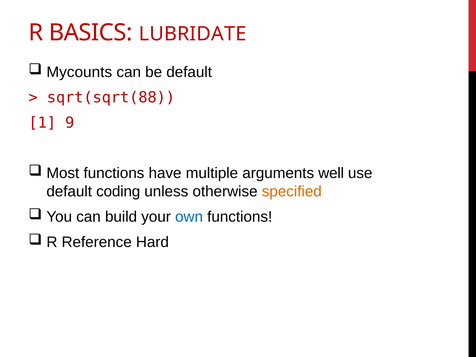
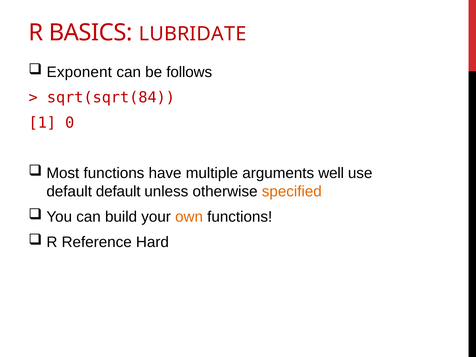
Mycounts: Mycounts -> Exponent
be default: default -> follows
sqrt(sqrt(88: sqrt(sqrt(88 -> sqrt(sqrt(84
9: 9 -> 0
default coding: coding -> default
own colour: blue -> orange
